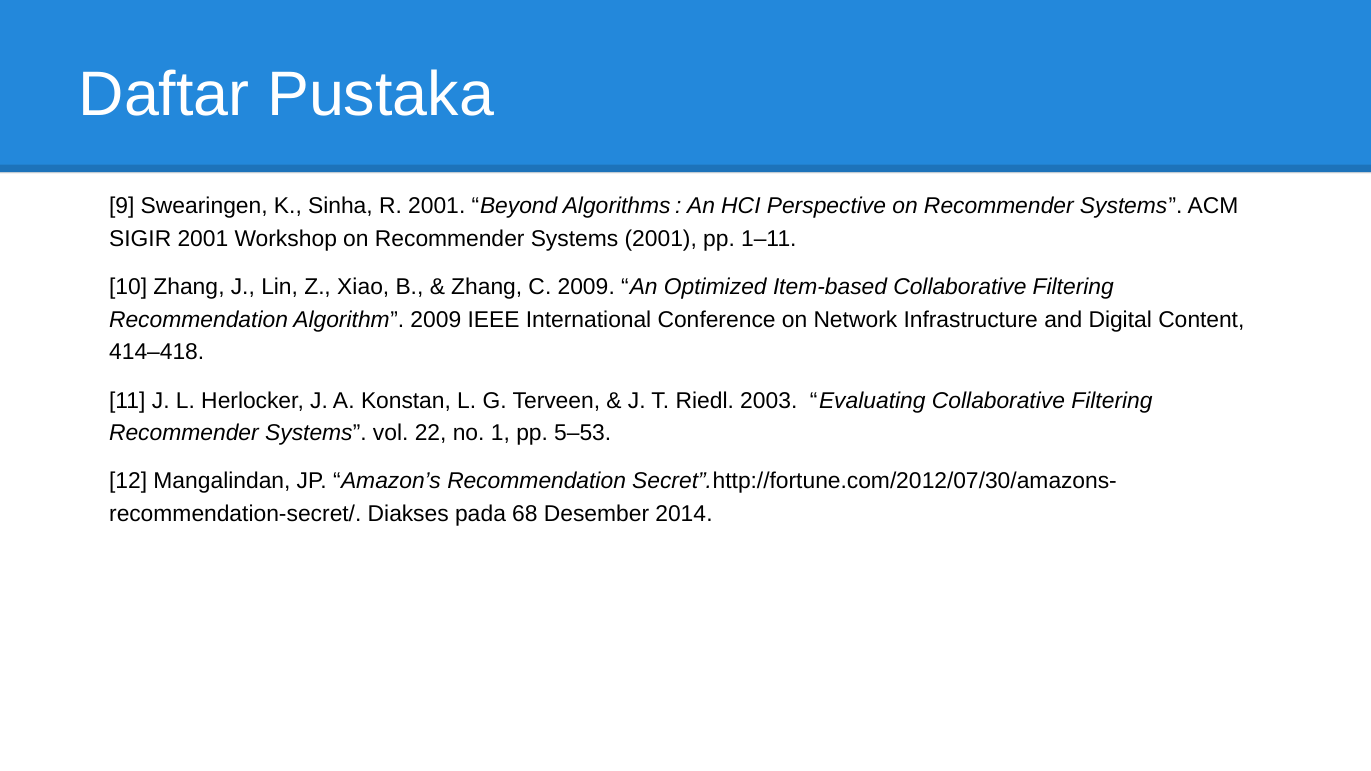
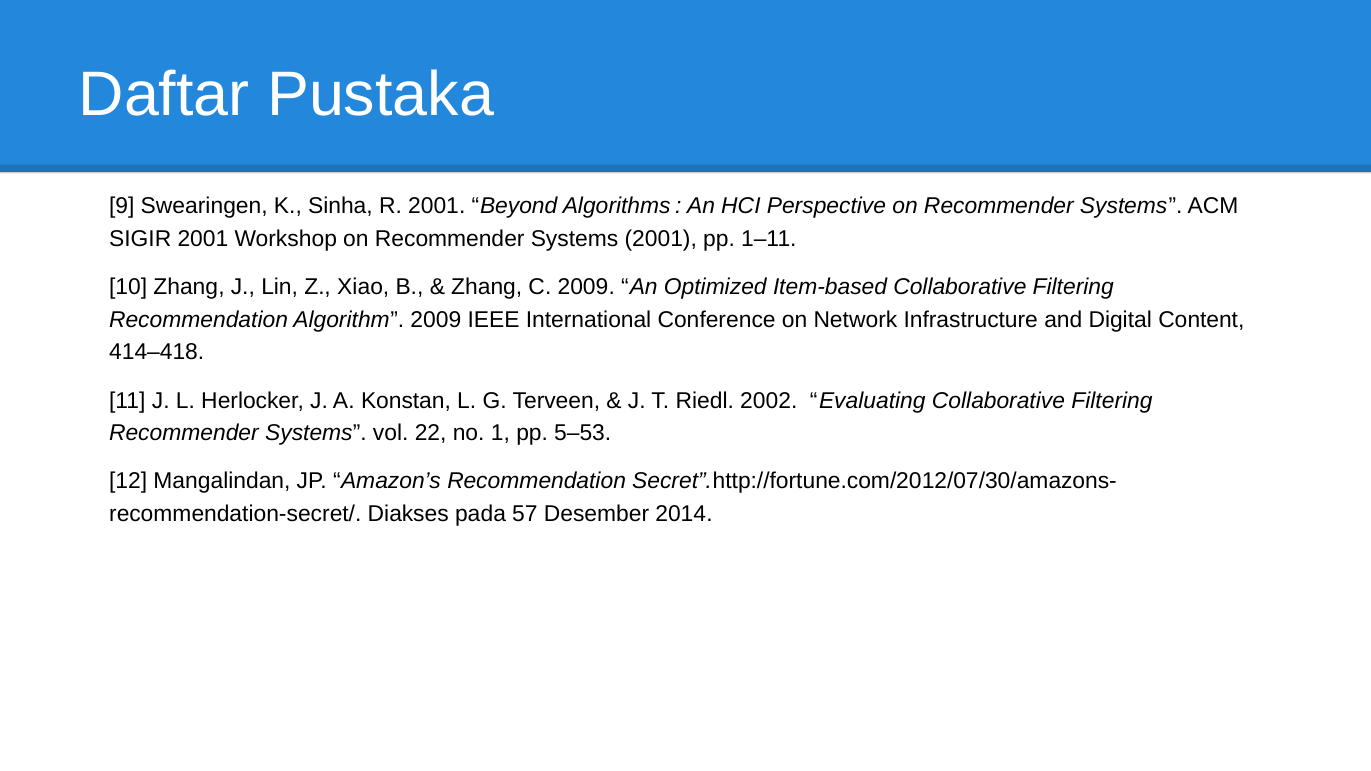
2003: 2003 -> 2002
68: 68 -> 57
